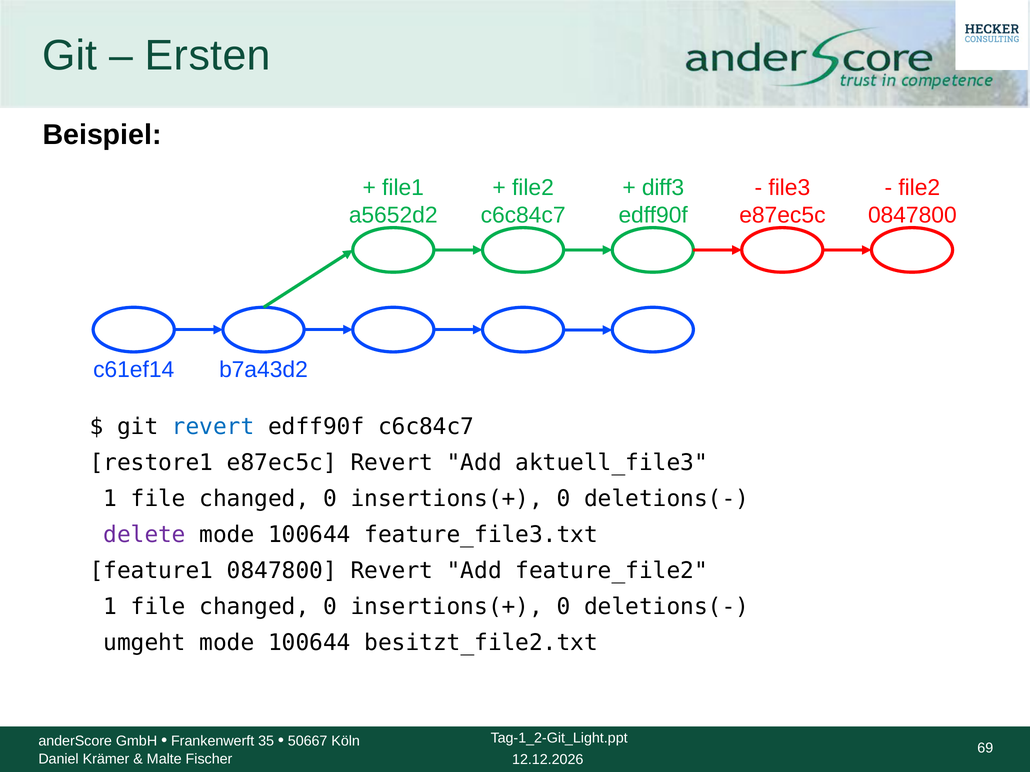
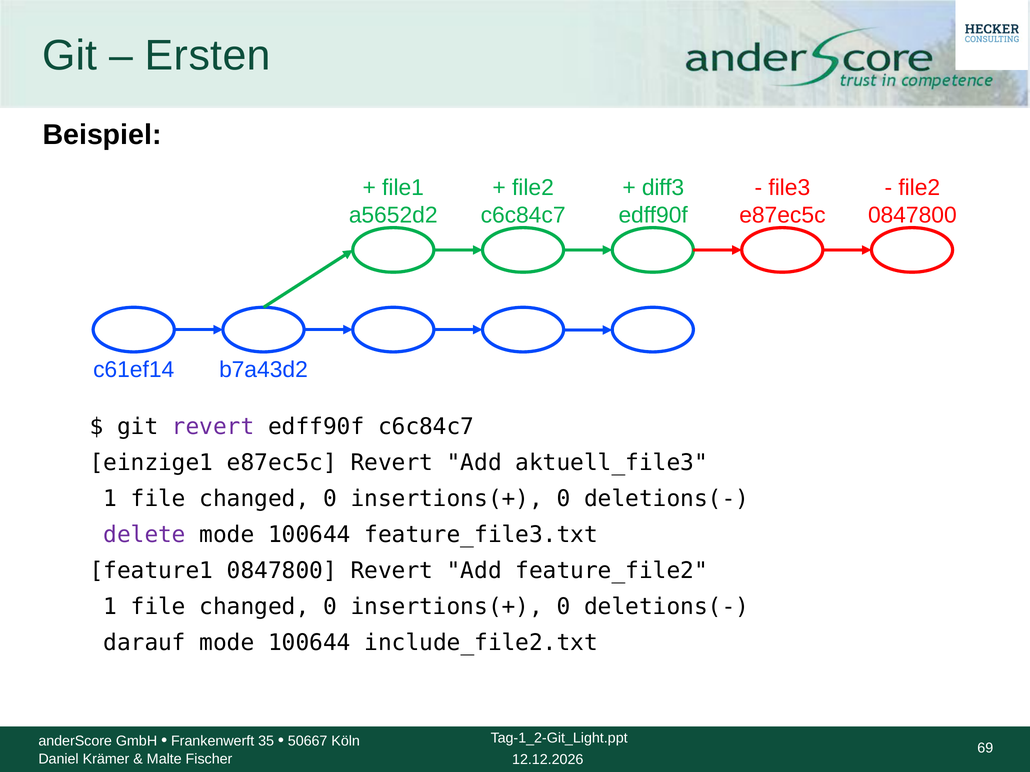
revert at (213, 427) colour: blue -> purple
restore1: restore1 -> einzige1
umgeht: umgeht -> darauf
besitzt_file2.txt: besitzt_file2.txt -> include_file2.txt
